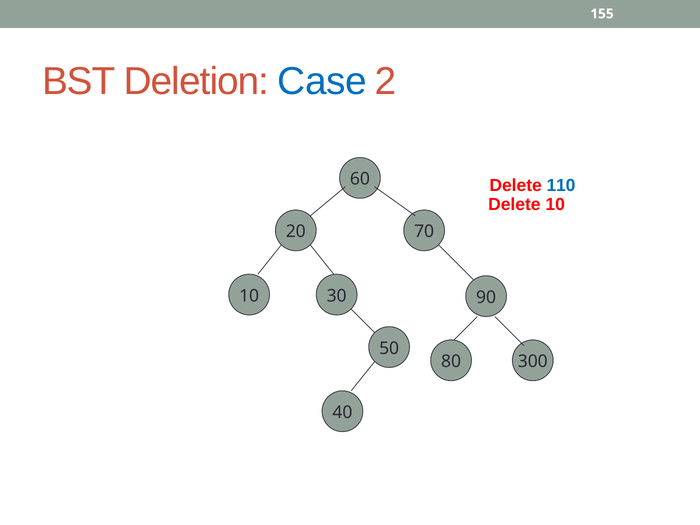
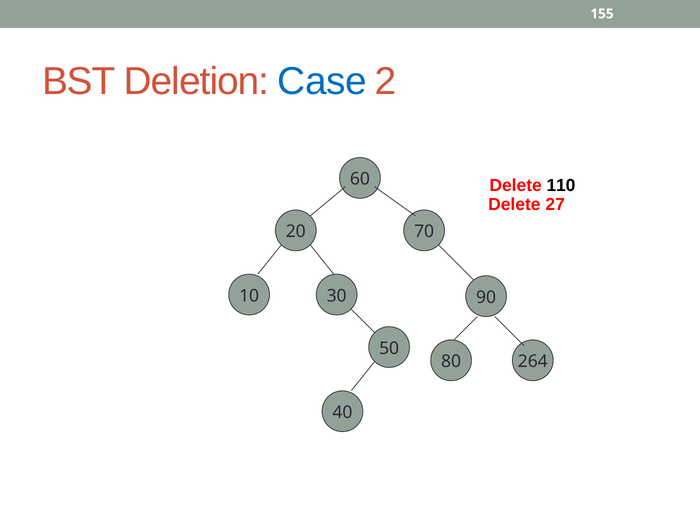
110 colour: blue -> black
Delete 10: 10 -> 27
300: 300 -> 264
